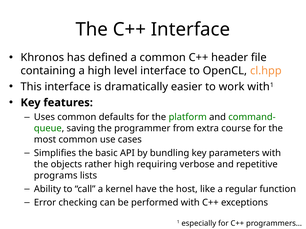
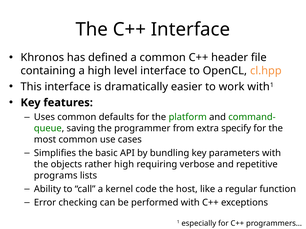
course: course -> specify
have: have -> code
